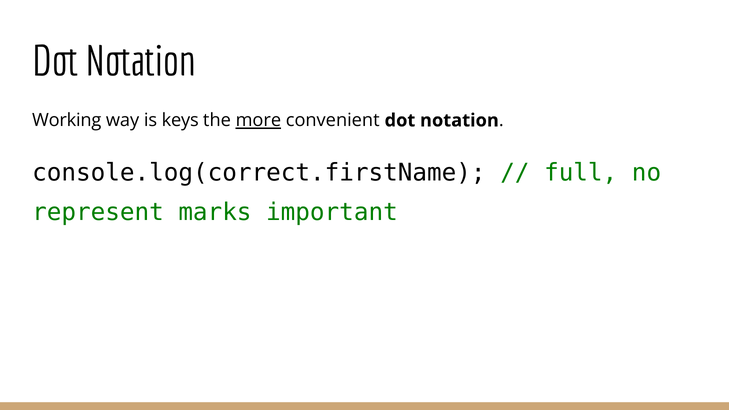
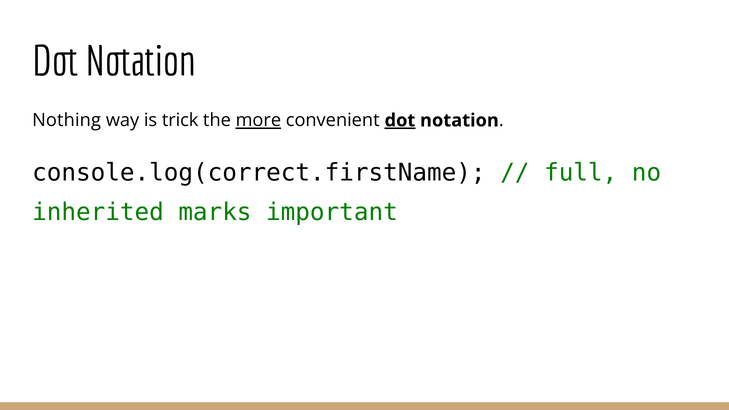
Working: Working -> Nothing
keys: keys -> trick
dot at (400, 120) underline: none -> present
represent: represent -> inherited
